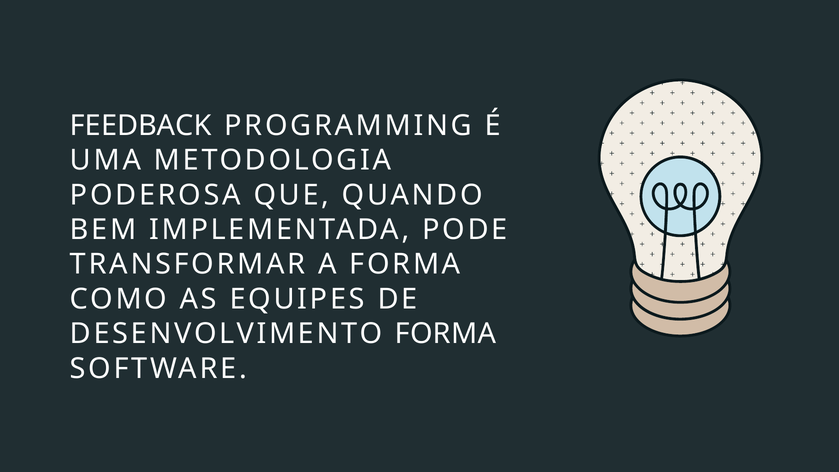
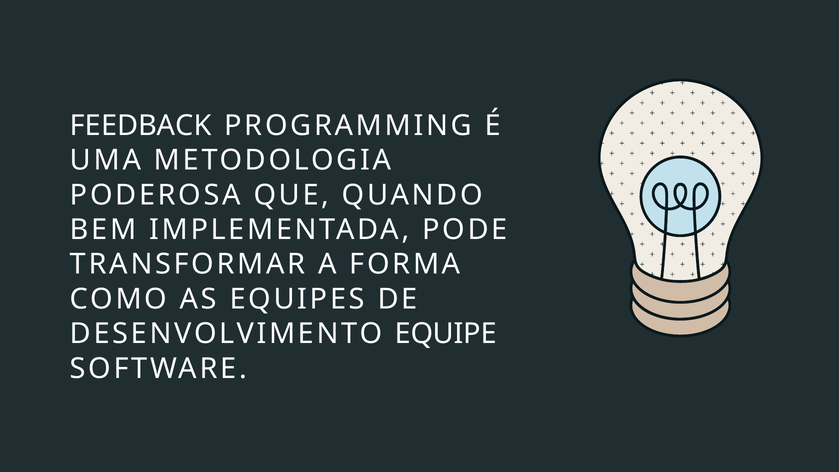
DESENVOLVIMENTO FORMA: FORMA -> EQUIPE
